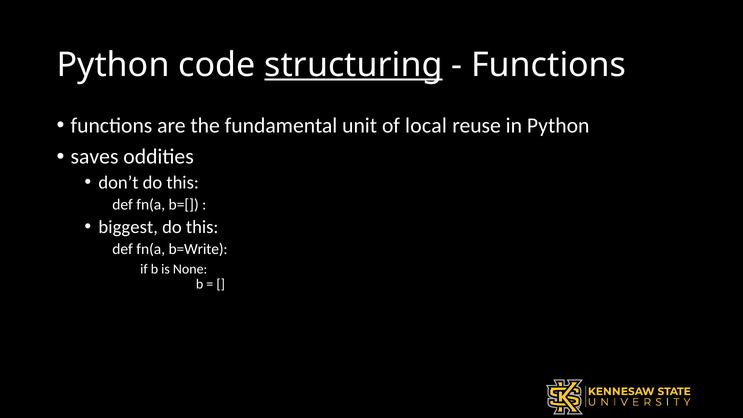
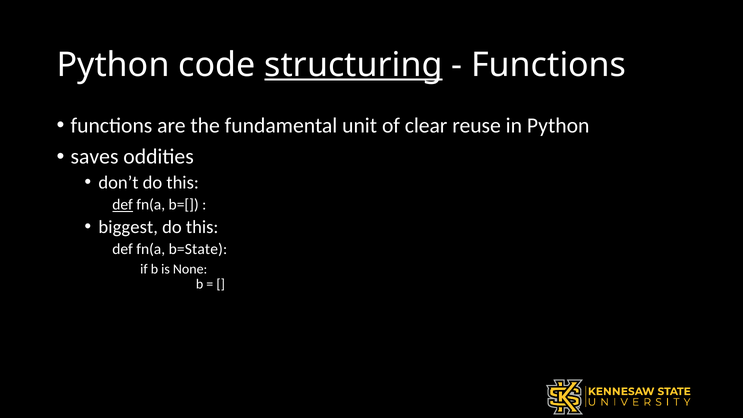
local: local -> clear
def at (123, 205) underline: none -> present
b=Write: b=Write -> b=State
